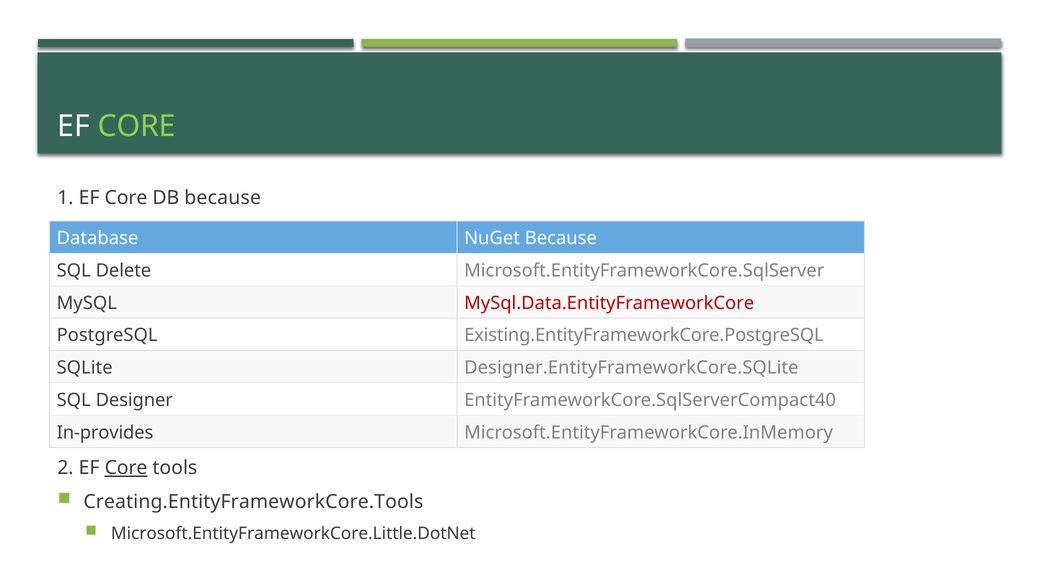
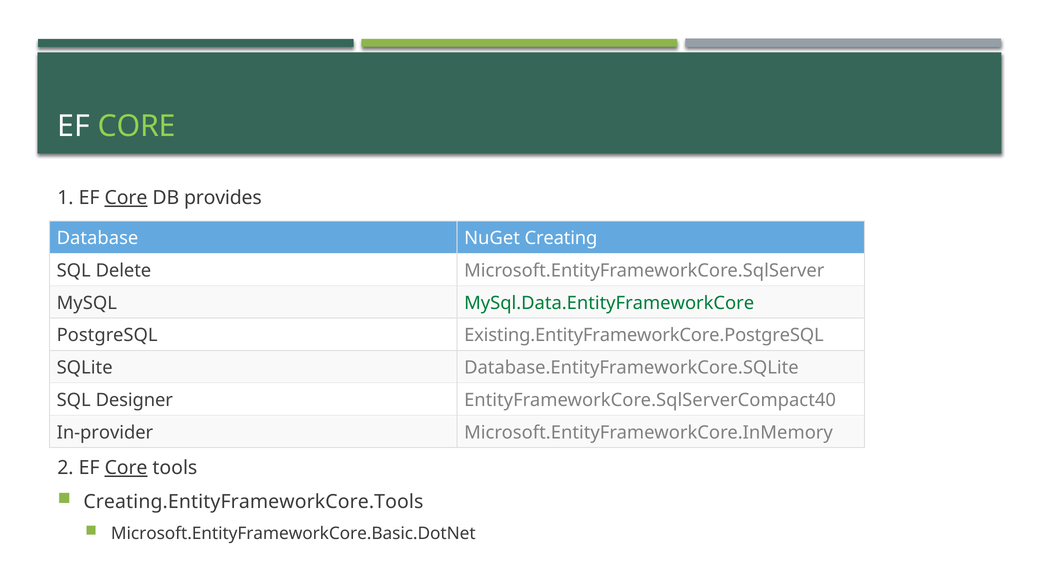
Core at (126, 198) underline: none -> present
DB because: because -> provides
NuGet Because: Because -> Creating
MySql.Data.EntityFrameworkCore colour: red -> green
Designer.EntityFrameworkCore.SQLite: Designer.EntityFrameworkCore.SQLite -> Database.EntityFrameworkCore.SQLite
In-provides: In-provides -> In-provider
Microsoft.EntityFrameworkCore.Little.DotNet: Microsoft.EntityFrameworkCore.Little.DotNet -> Microsoft.EntityFrameworkCore.Basic.DotNet
